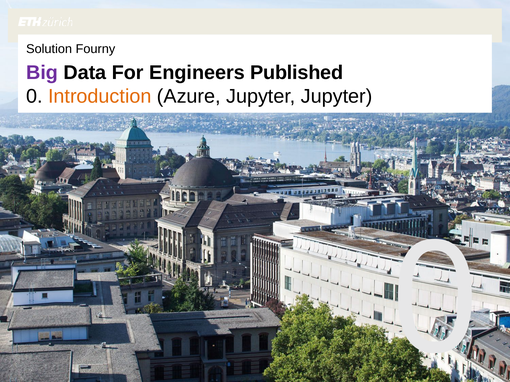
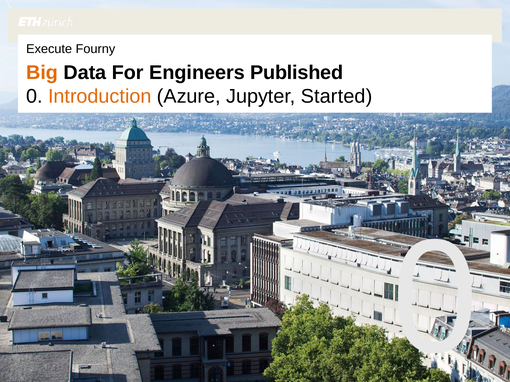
Solution: Solution -> Execute
Big colour: purple -> orange
Jupyter Jupyter: Jupyter -> Started
